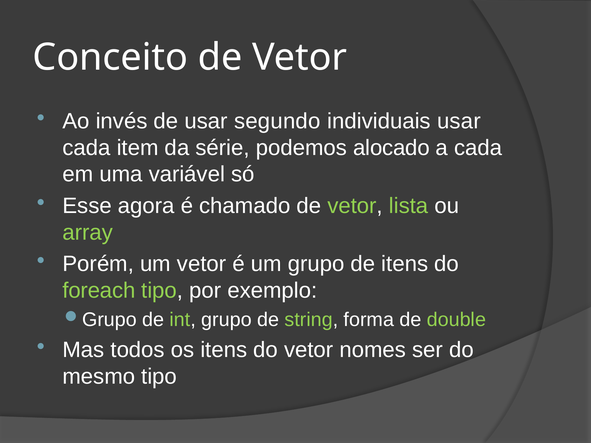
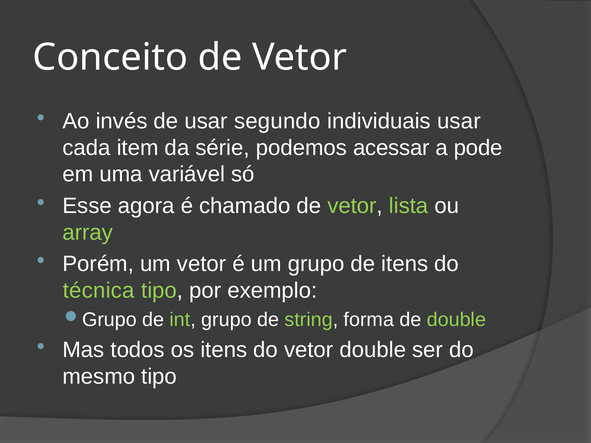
alocado: alocado -> acessar
a cada: cada -> pode
foreach: foreach -> técnica
vetor nomes: nomes -> double
